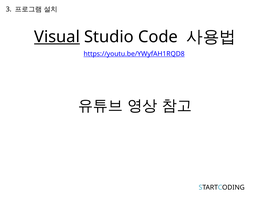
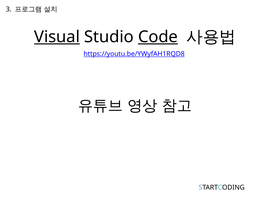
Code underline: none -> present
